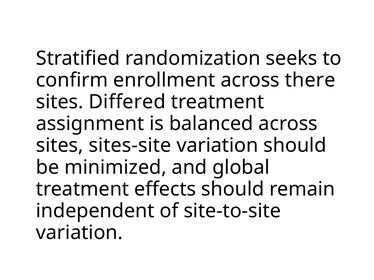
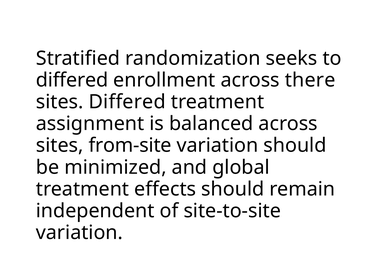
confirm at (72, 80): confirm -> differed
sites-site: sites-site -> from-site
